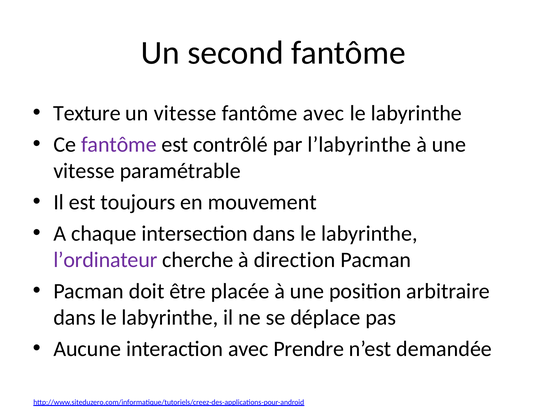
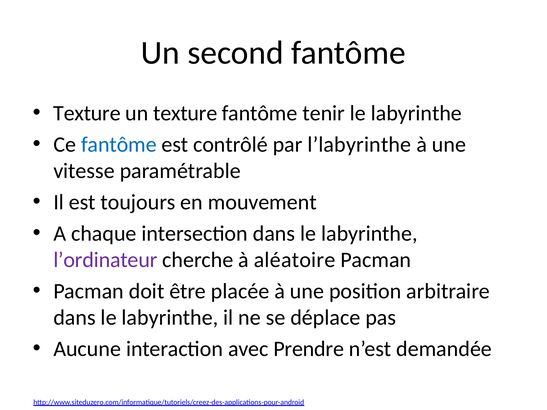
un vitesse: vitesse -> texture
fantôme avec: avec -> tenir
fantôme at (119, 145) colour: purple -> blue
direction: direction -> aléatoire
